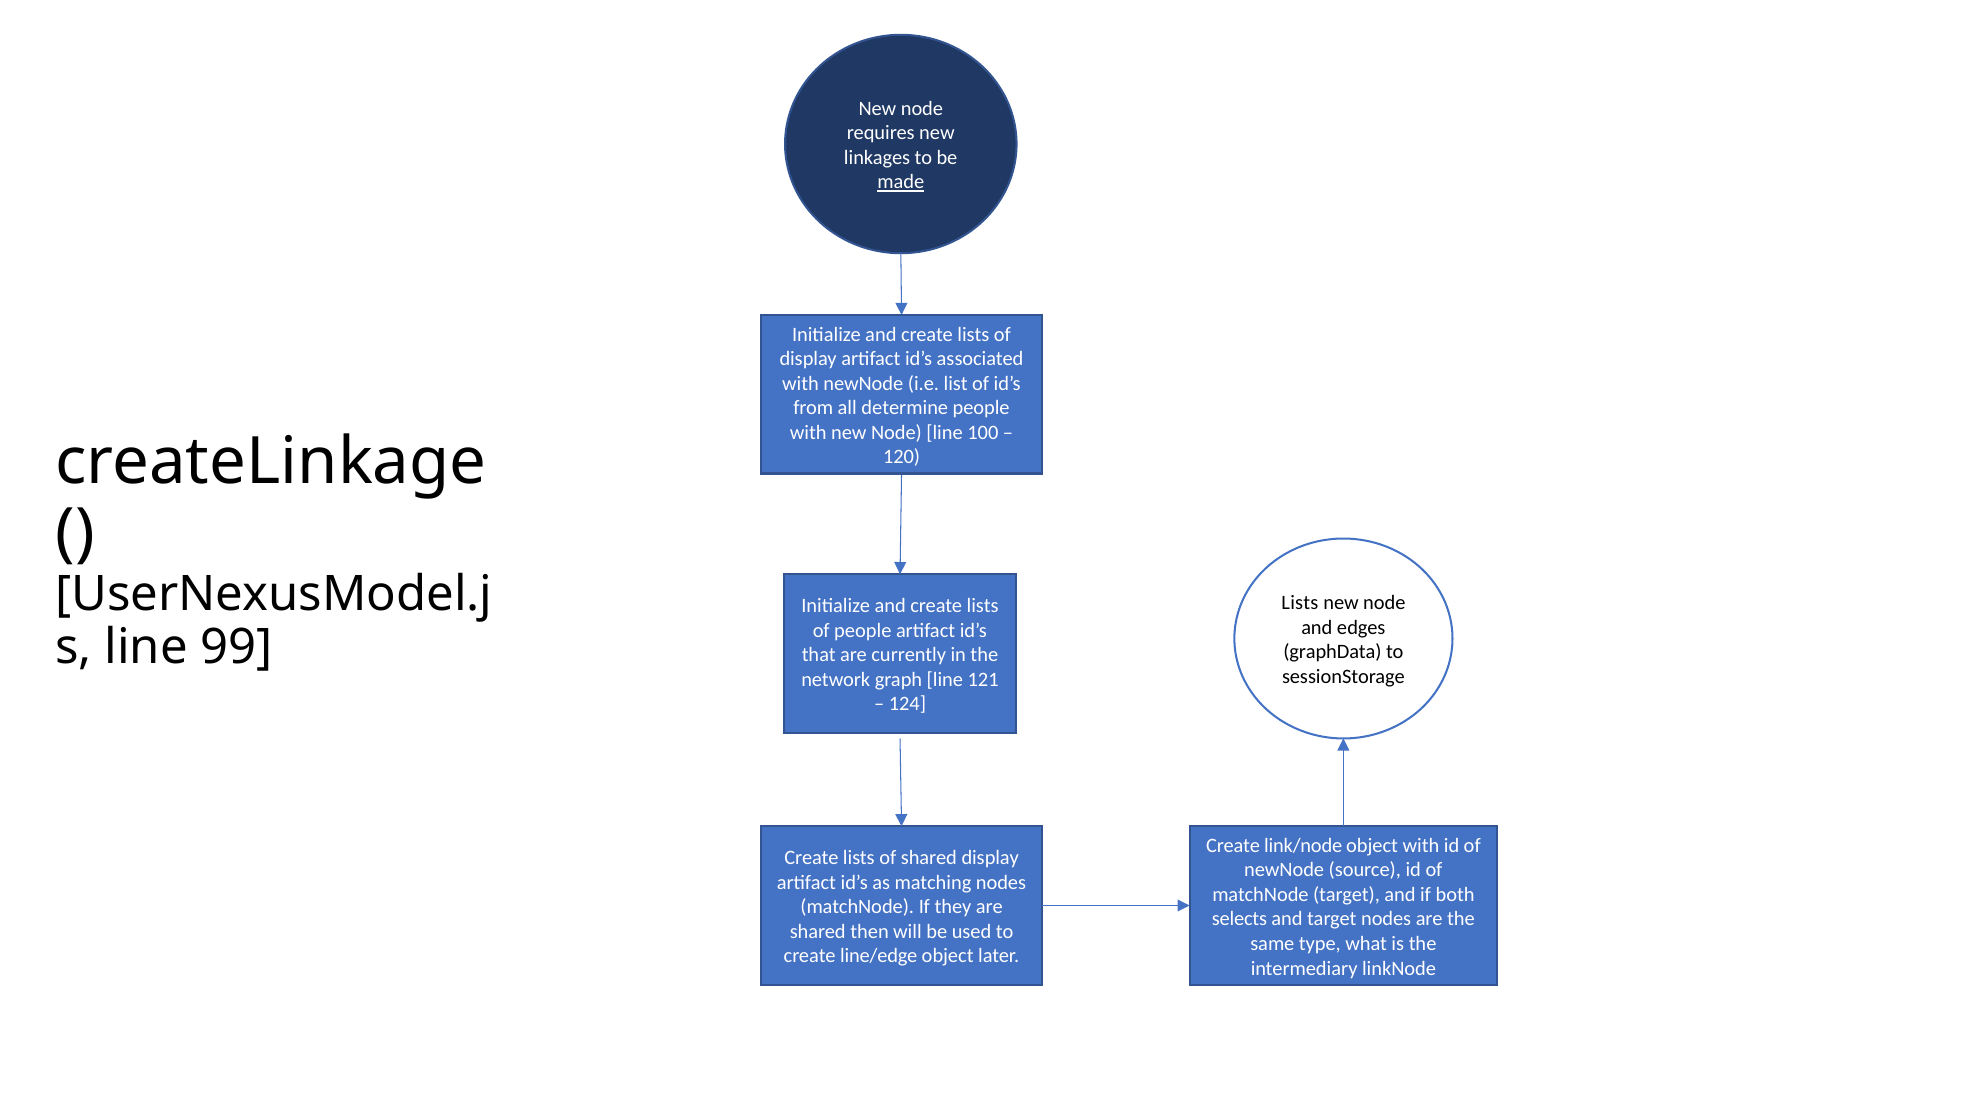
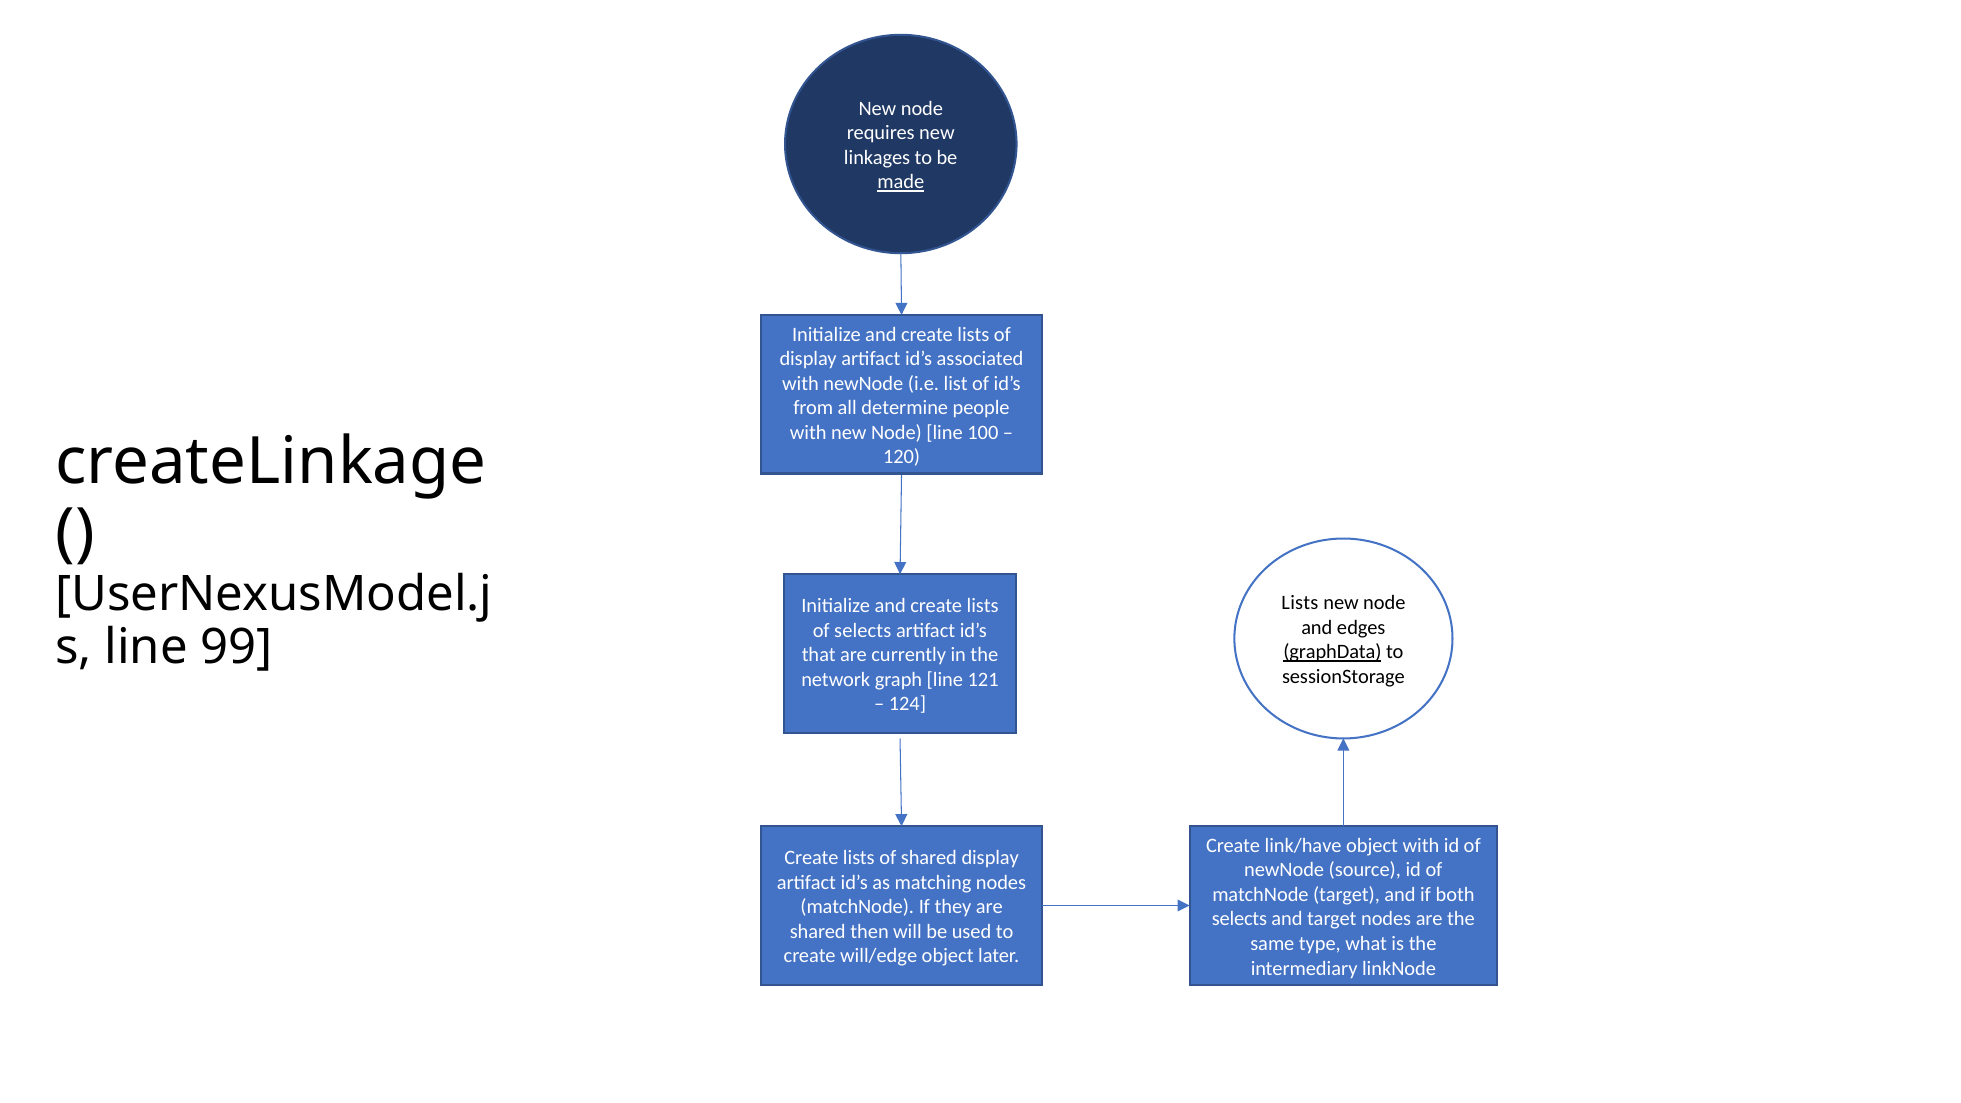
of people: people -> selects
graphData underline: none -> present
link/node: link/node -> link/have
line/edge: line/edge -> will/edge
